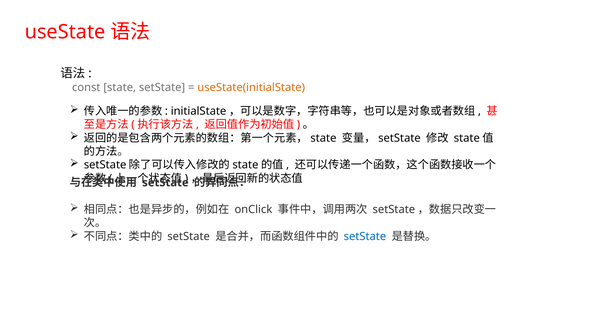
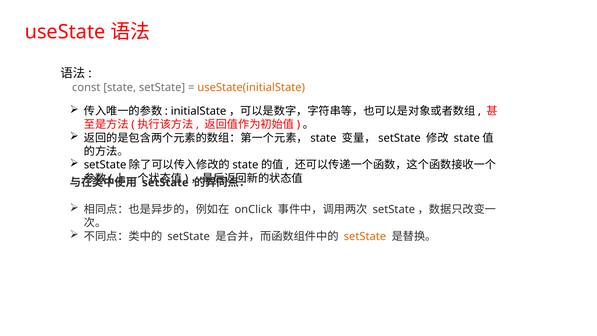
setState at (365, 236) colour: blue -> orange
